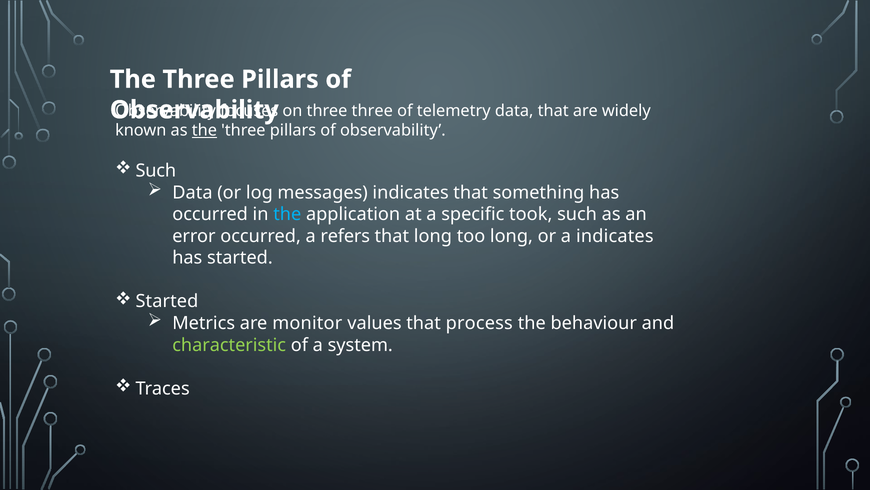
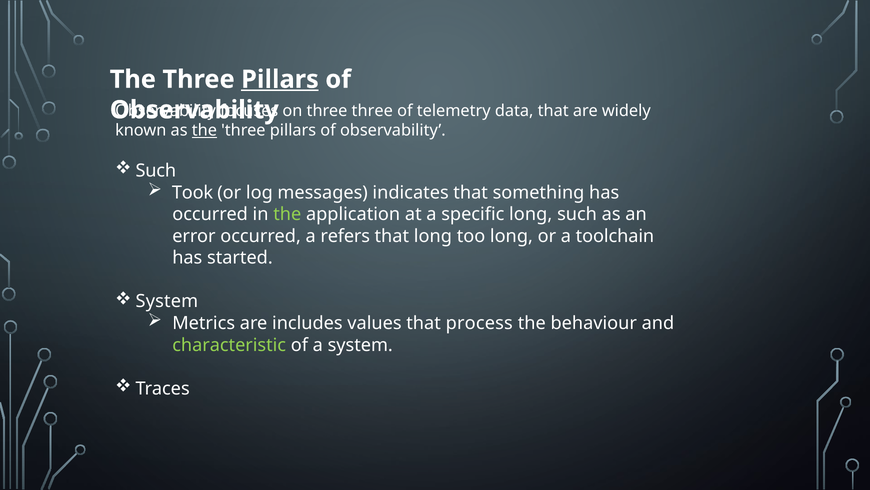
Pillars at (280, 79) underline: none -> present
Data at (192, 192): Data -> Took
the at (287, 214) colour: light blue -> light green
specific took: took -> long
a indicates: indicates -> toolchain
Started at (167, 301): Started -> System
monitor: monitor -> includes
